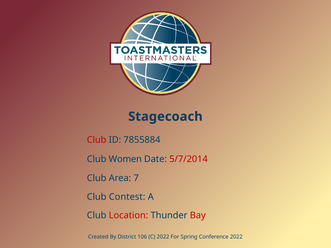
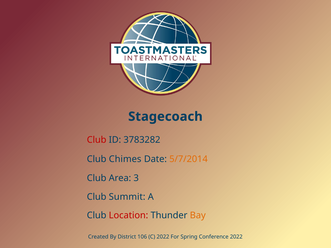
7855884: 7855884 -> 3783282
Women: Women -> Chimes
5/7/2014 colour: red -> orange
7: 7 -> 3
Contest: Contest -> Summit
Bay colour: red -> orange
